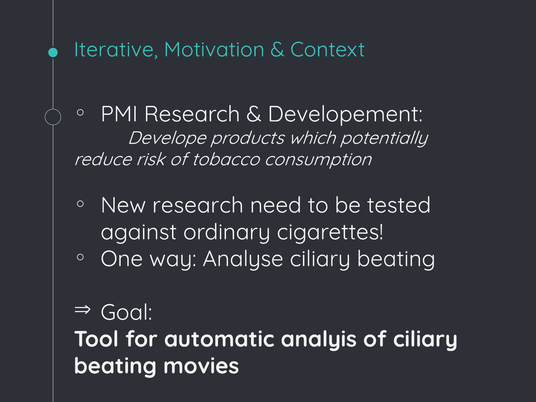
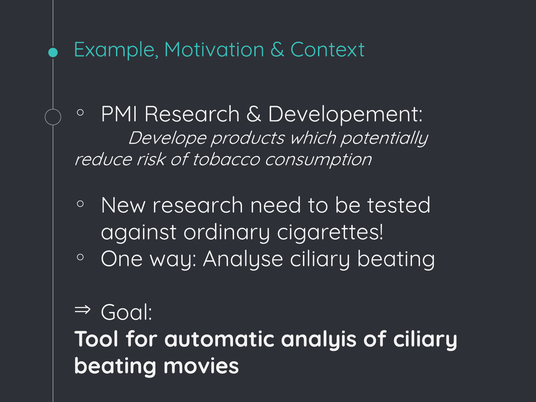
Iterative: Iterative -> Example
